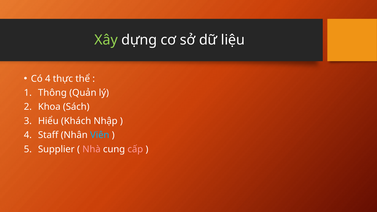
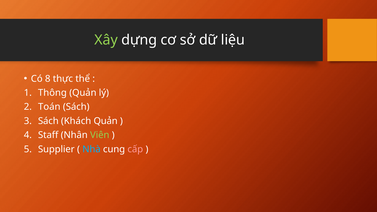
Có 4: 4 -> 8
Khoa: Khoa -> Toán
Hiểu at (48, 121): Hiểu -> Sách
Khách Nhập: Nhập -> Quản
Viên colour: light blue -> light green
Nhà colour: pink -> light blue
